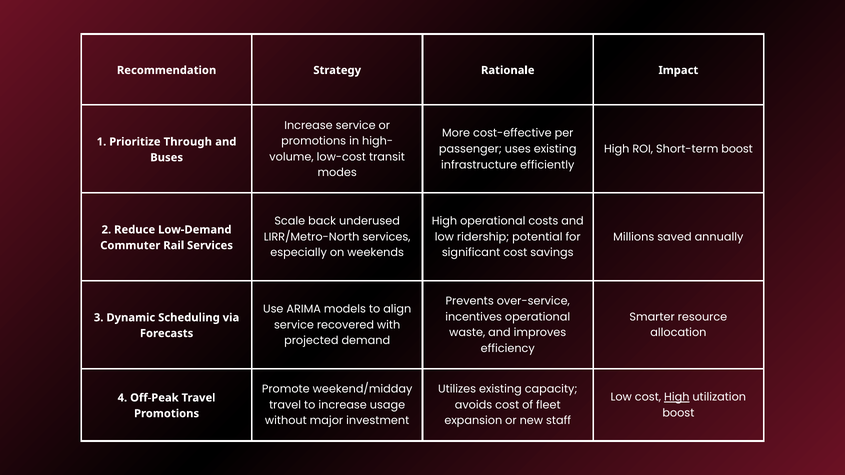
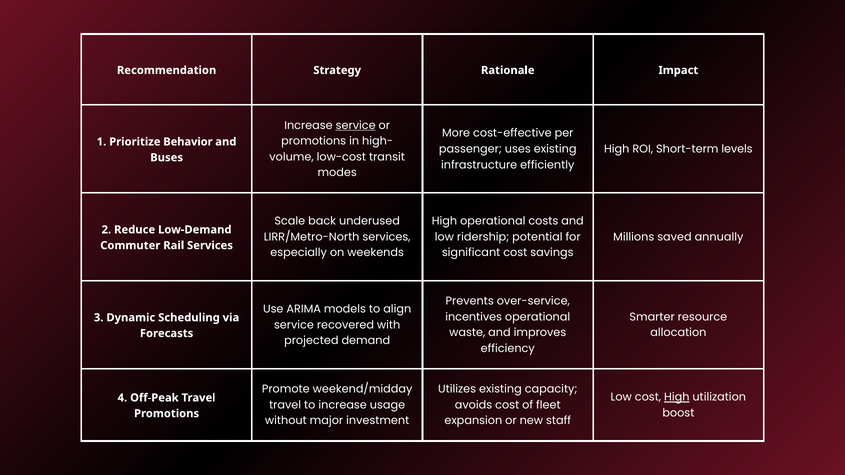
service at (356, 125) underline: none -> present
Through: Through -> Behavior
Short-term boost: boost -> levels
